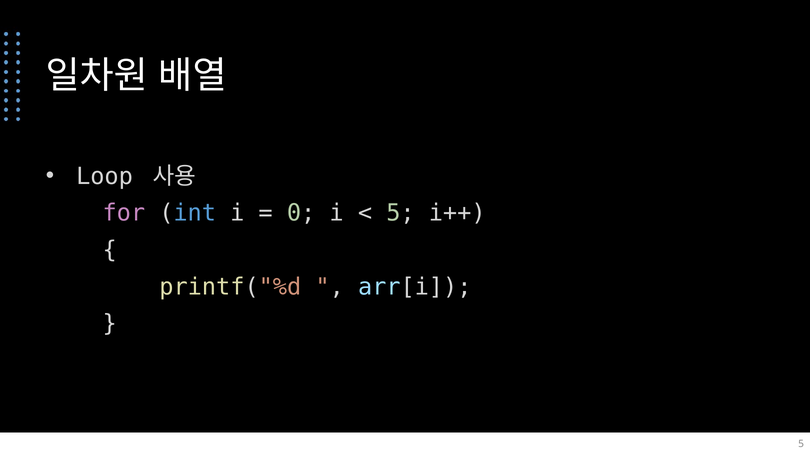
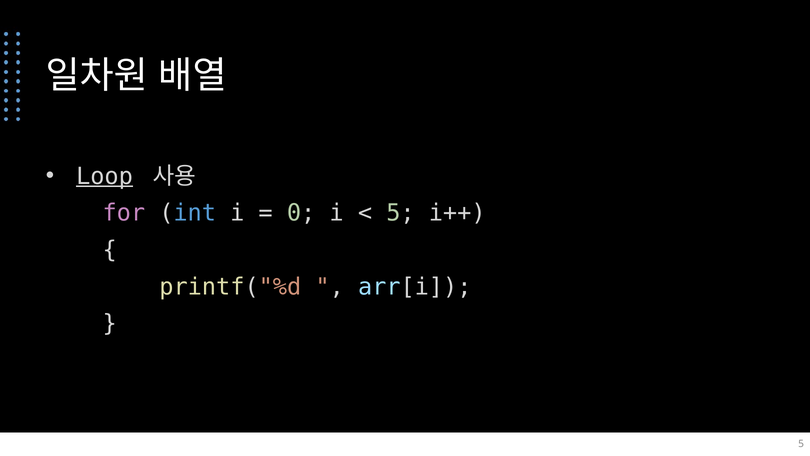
Loop underline: none -> present
